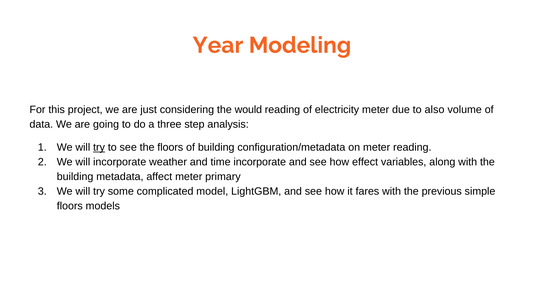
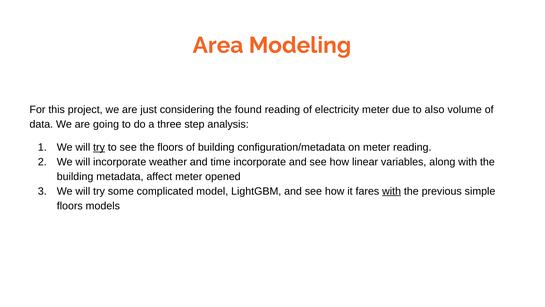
Year: Year -> Area
would: would -> found
effect: effect -> linear
primary: primary -> opened
with at (392, 191) underline: none -> present
